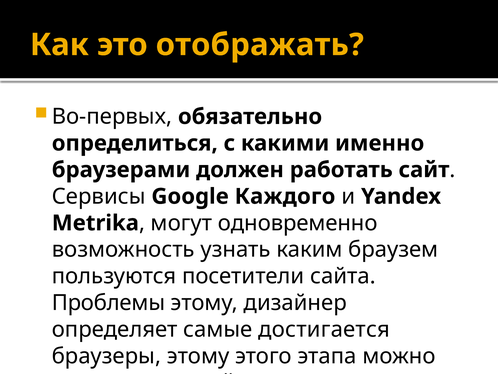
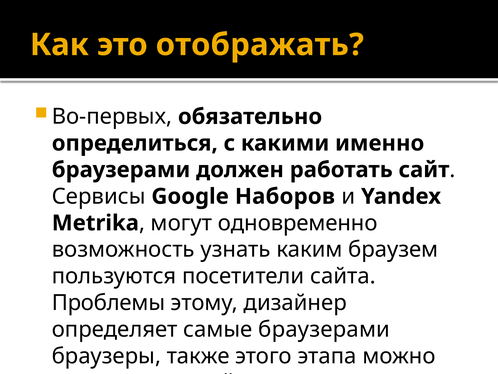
Каждого: Каждого -> Наборов
самые достигается: достигается -> браузерами
браузеры этому: этому -> также
